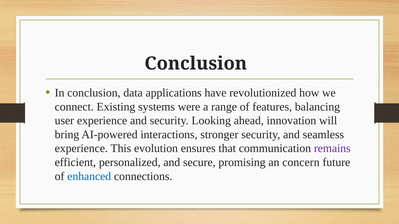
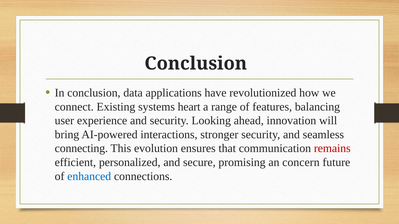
were: were -> heart
experience at (81, 149): experience -> connecting
remains colour: purple -> red
